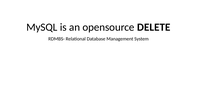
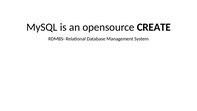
DELETE: DELETE -> CREATE
